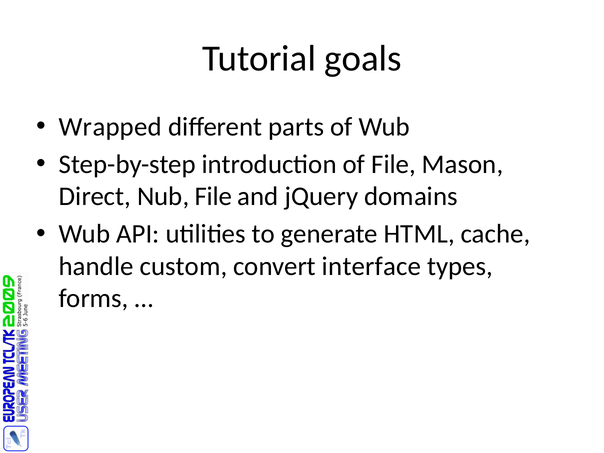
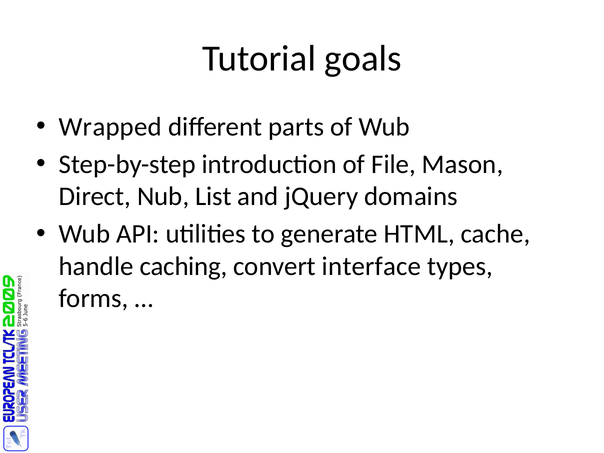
Nub File: File -> List
custom: custom -> caching
